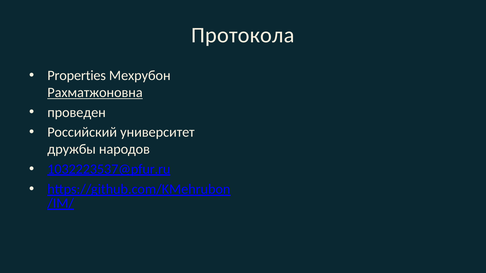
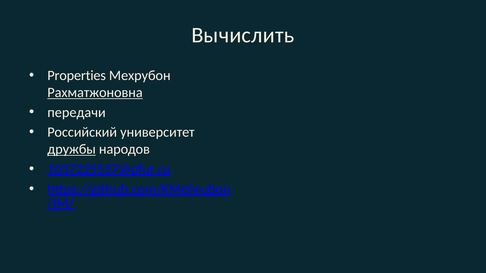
Протокола: Протокола -> Вычислить
проведен: проведен -> передачи
дружбы underline: none -> present
1032223537@pfur.ru: 1032223537@pfur.ru -> 1037225537@pfur.ru
